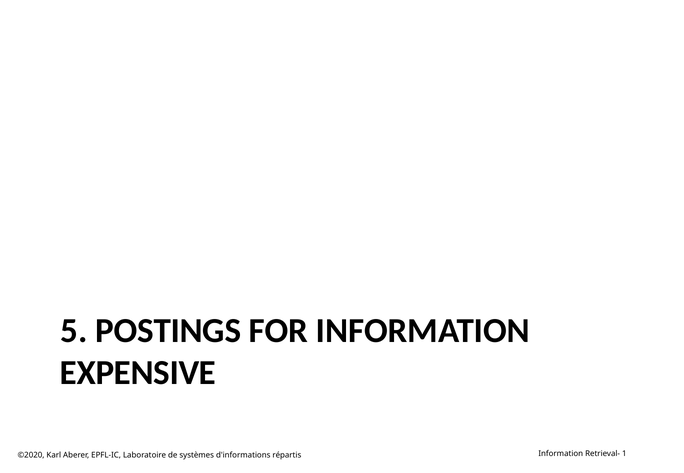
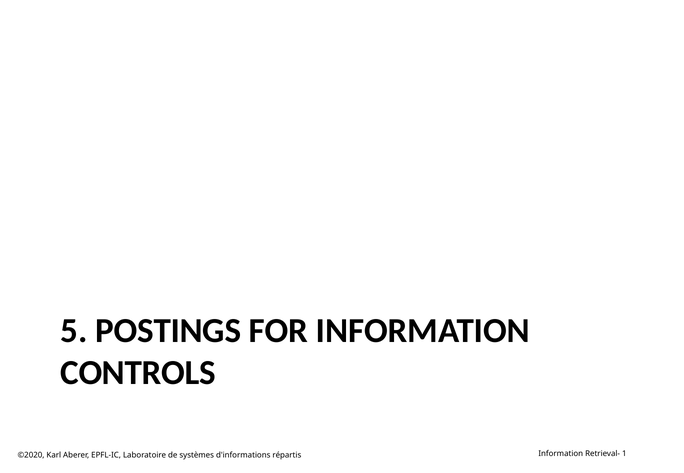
EXPENSIVE: EXPENSIVE -> CONTROLS
